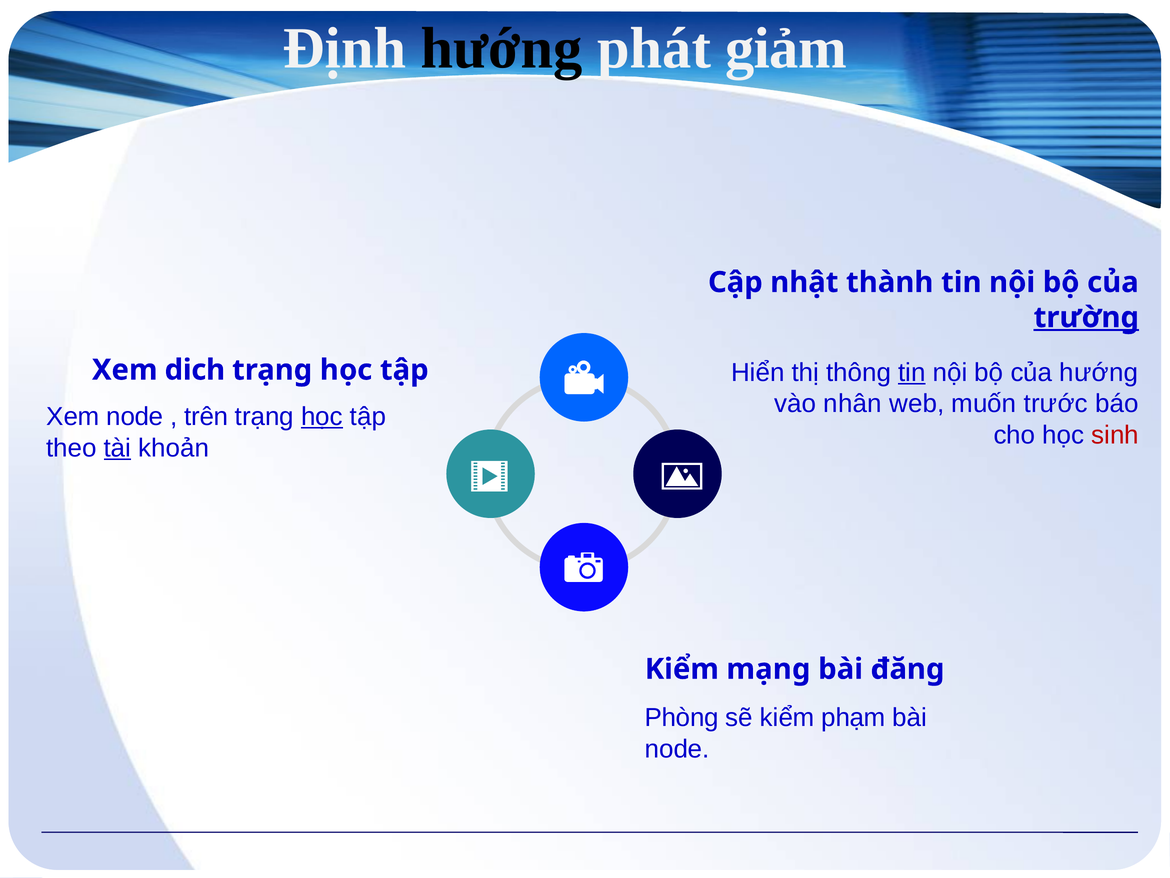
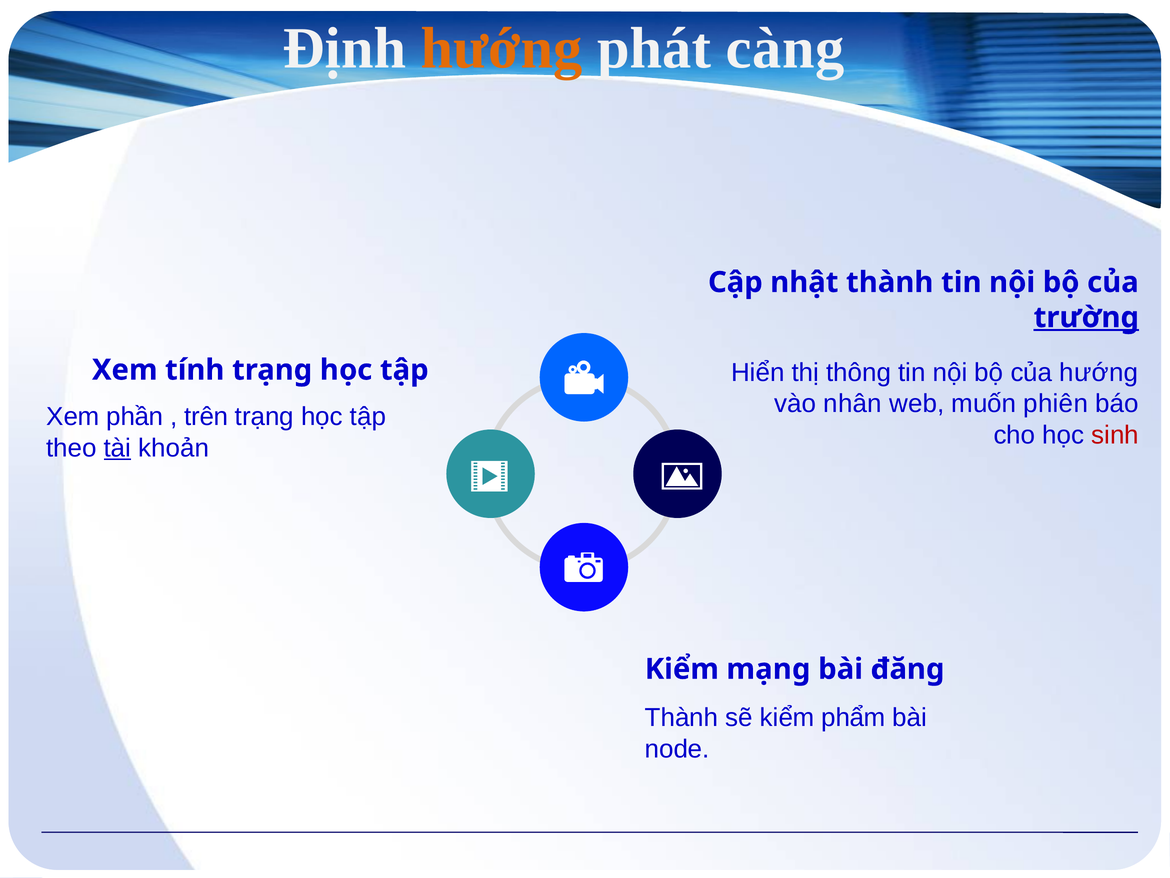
hướng at (502, 48) colour: black -> orange
giảm: giảm -> càng
tin underline: present -> none
dịch: dịch -> tính
trước: trước -> phiên
Xem node: node -> phần
học at (322, 416) underline: present -> none
Phòng at (682, 717): Phòng -> Thành
phạm: phạm -> phẩm
